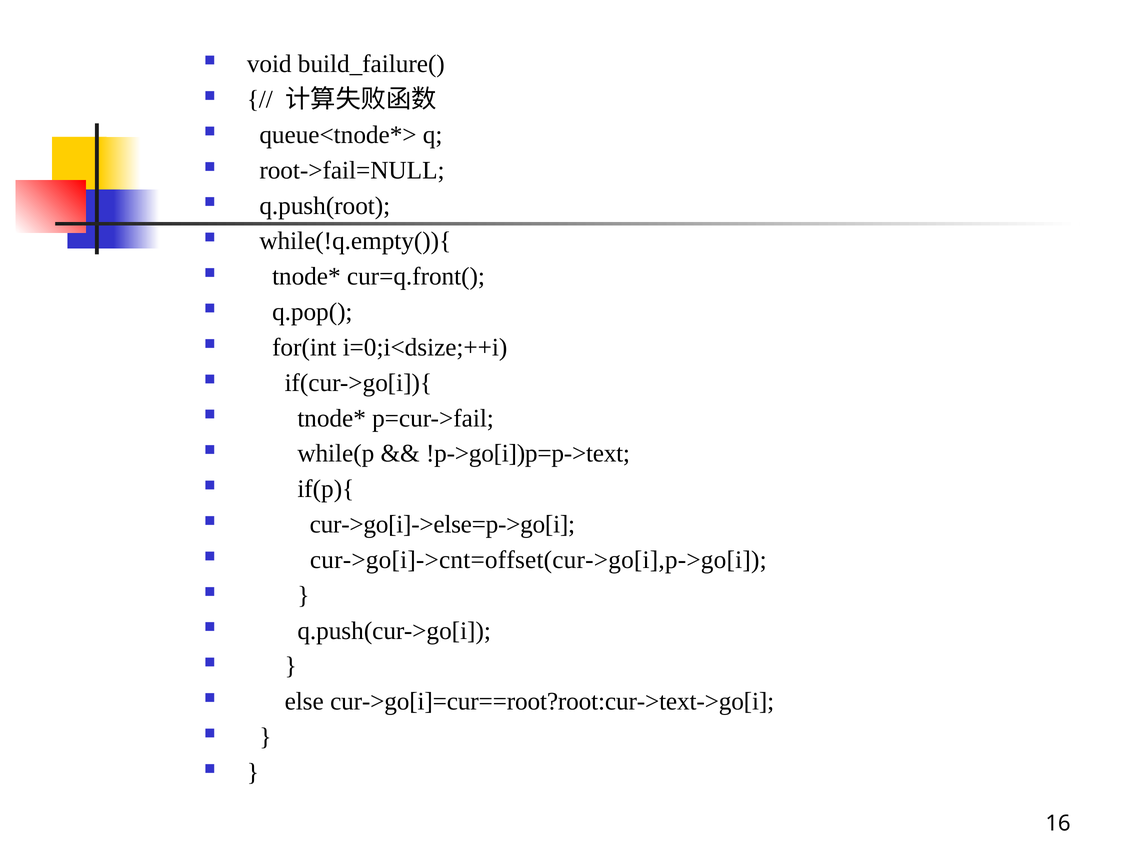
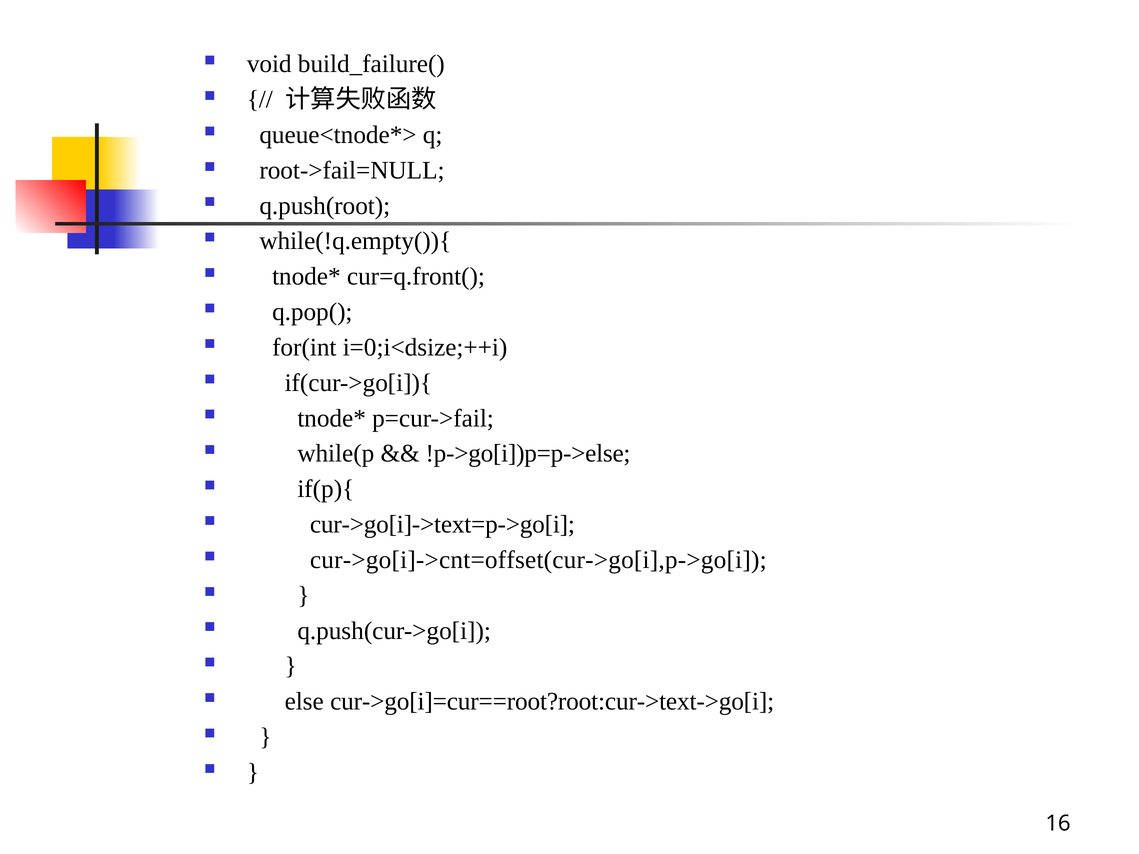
!p->go[i])p=p->text: !p->go[i])p=p->text -> !p->go[i])p=p->else
cur->go[i]->else=p->go[i: cur->go[i]->else=p->go[i -> cur->go[i]->text=p->go[i
